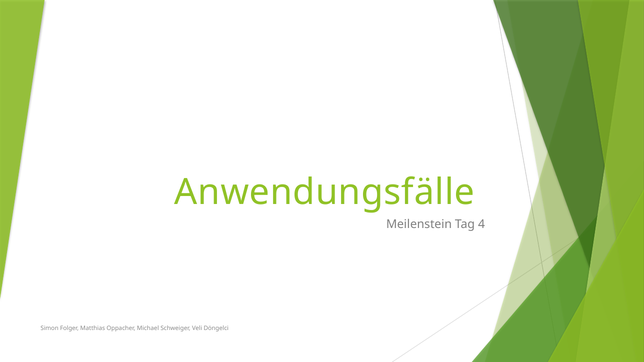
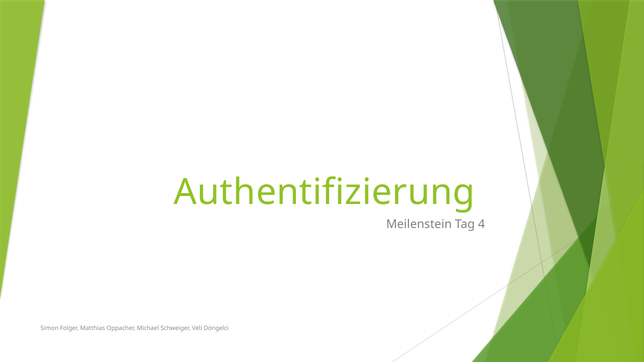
Anwendungsfälle: Anwendungsfälle -> Authentifizierung
